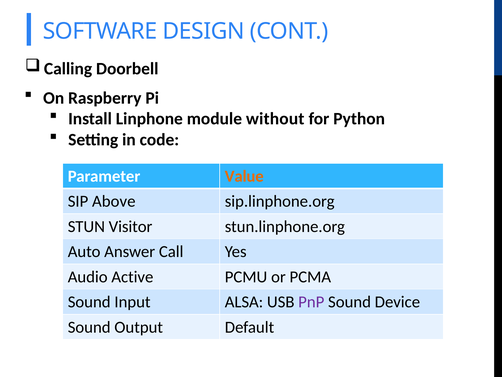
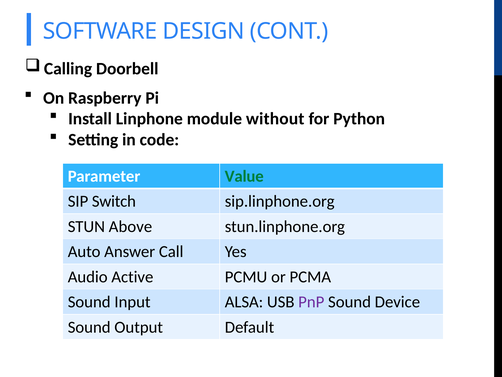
Value colour: orange -> green
Above: Above -> Switch
Visitor: Visitor -> Above
